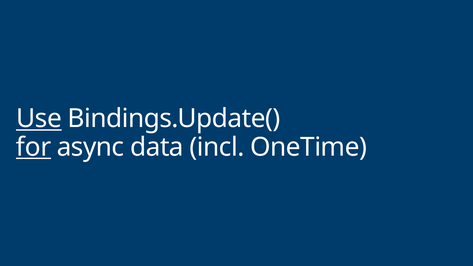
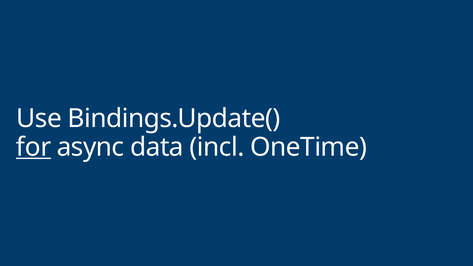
Use underline: present -> none
